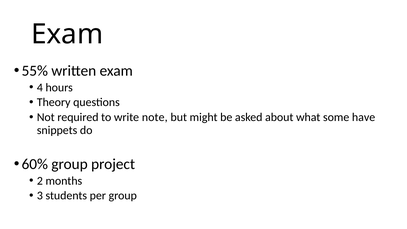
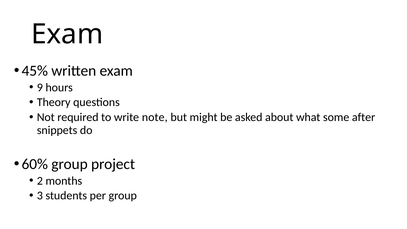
55%: 55% -> 45%
4: 4 -> 9
have: have -> after
